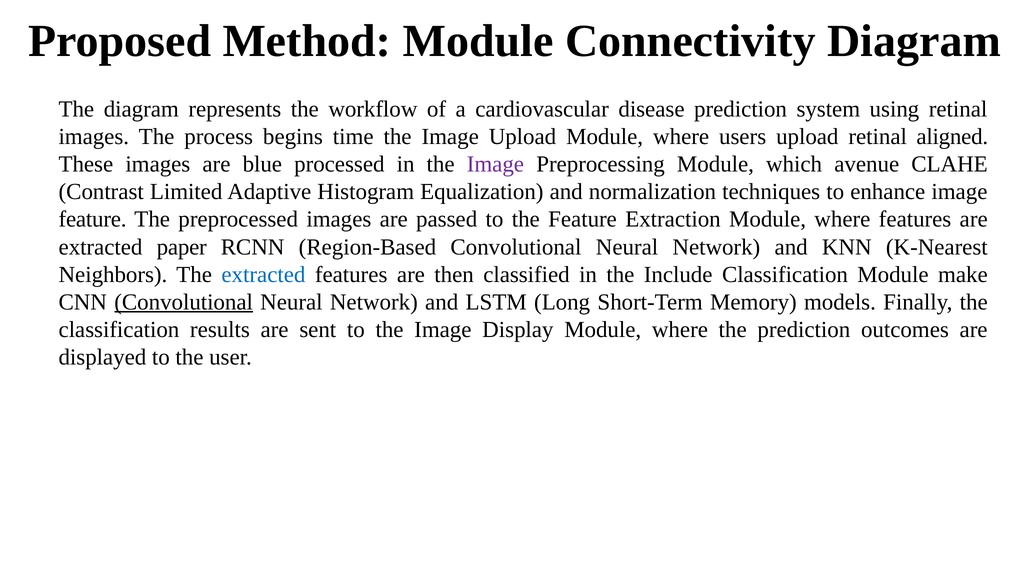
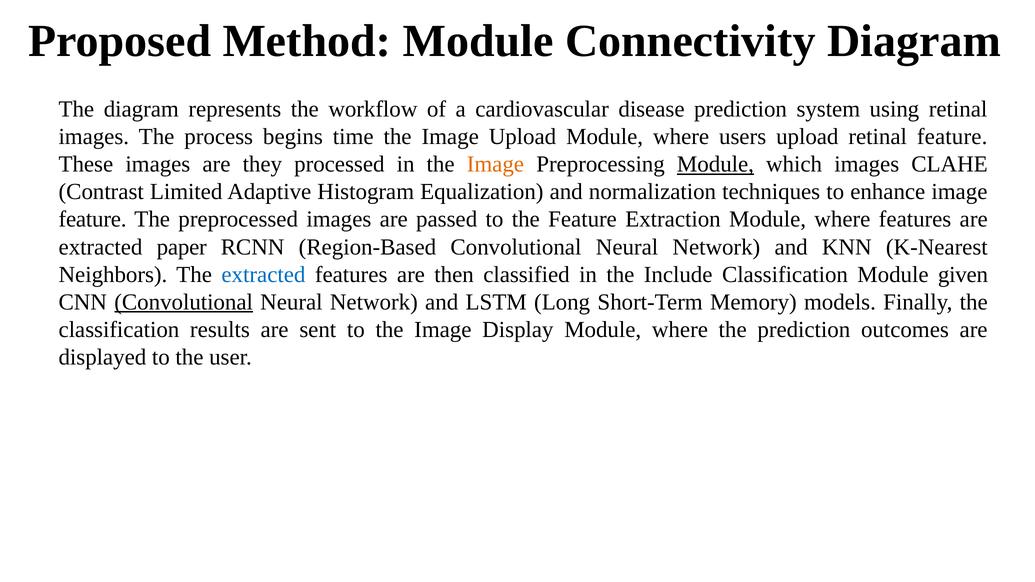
retinal aligned: aligned -> feature
blue: blue -> they
Image at (495, 164) colour: purple -> orange
Module at (715, 164) underline: none -> present
which avenue: avenue -> images
make: make -> given
